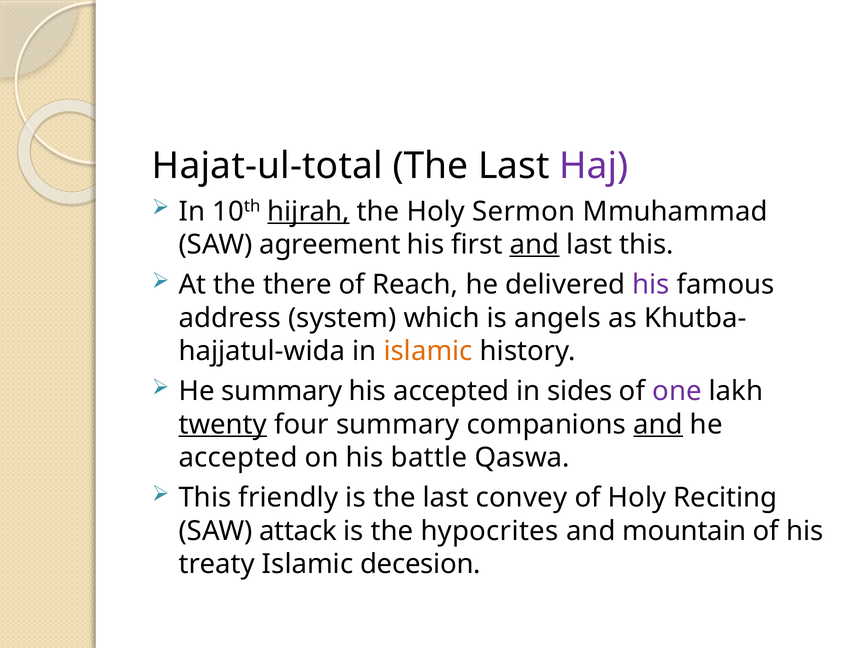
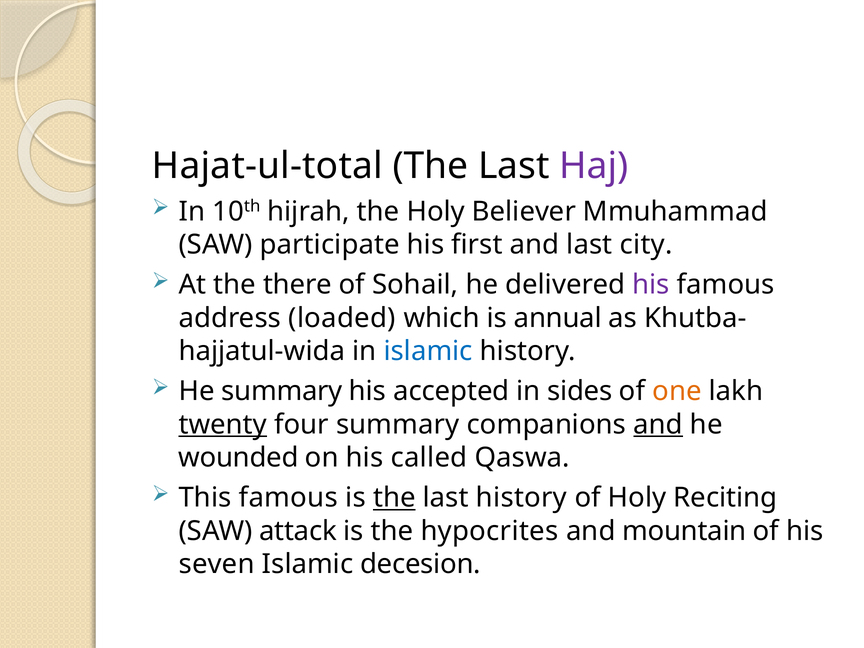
hijrah underline: present -> none
Sermon: Sermon -> Believer
agreement: agreement -> participate
and at (534, 245) underline: present -> none
last this: this -> city
Reach: Reach -> Sohail
system: system -> loaded
angels: angels -> annual
islamic at (428, 351) colour: orange -> blue
one colour: purple -> orange
accepted at (238, 458): accepted -> wounded
battle: battle -> called
This friendly: friendly -> famous
the at (394, 498) underline: none -> present
last convey: convey -> history
treaty: treaty -> seven
